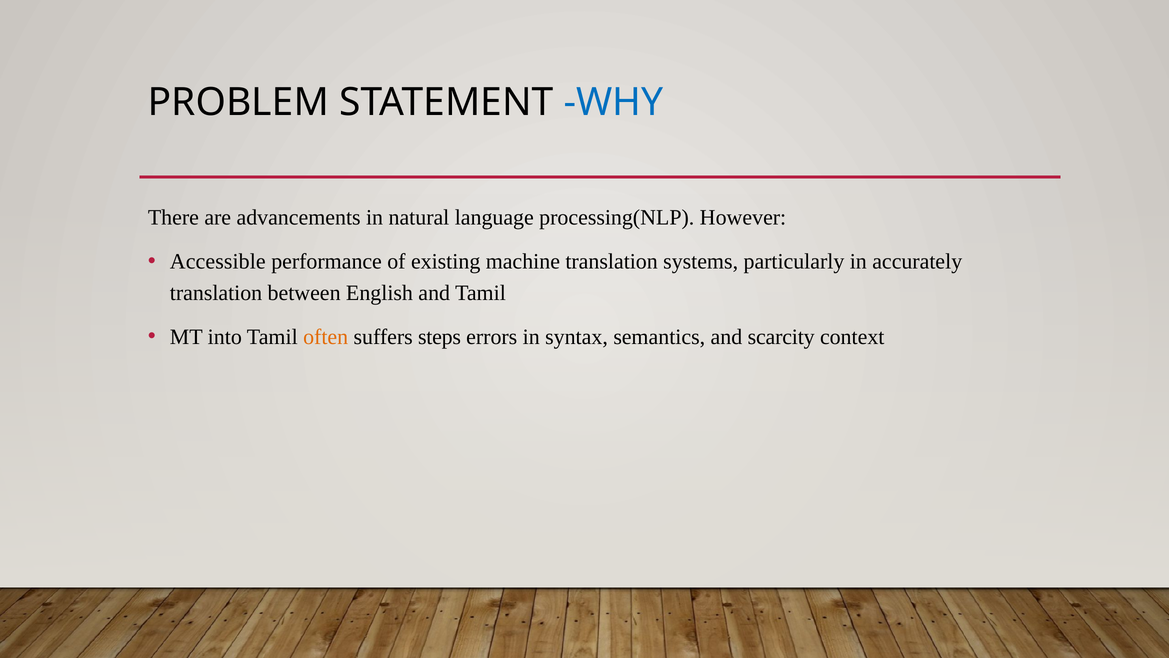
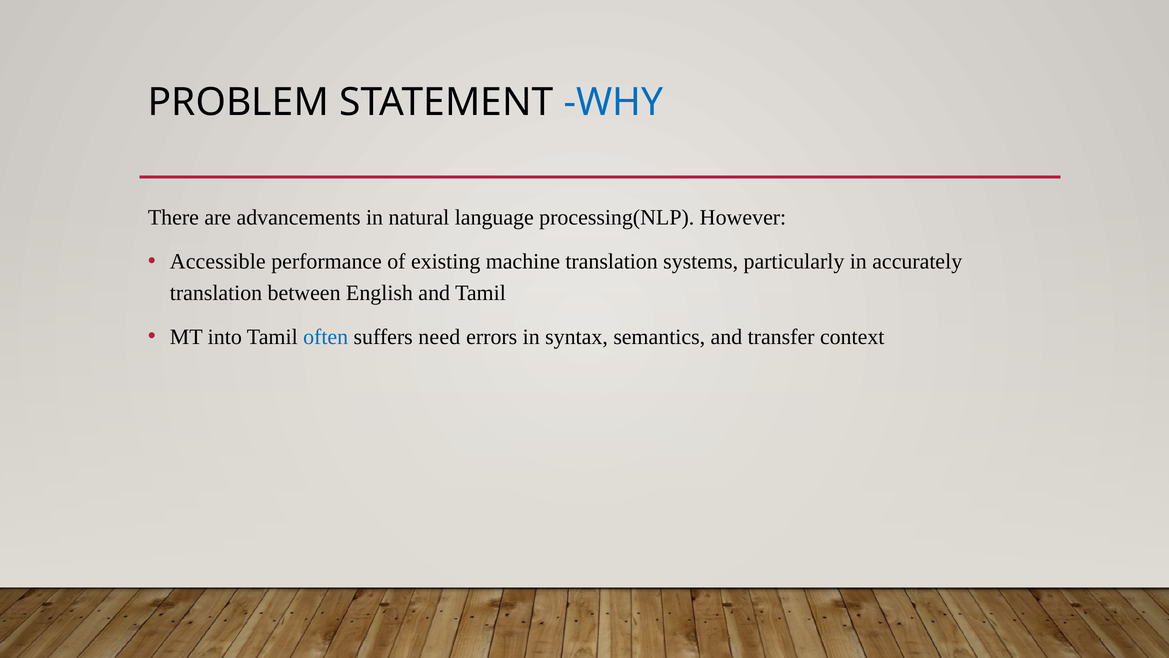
often colour: orange -> blue
steps: steps -> need
scarcity: scarcity -> transfer
